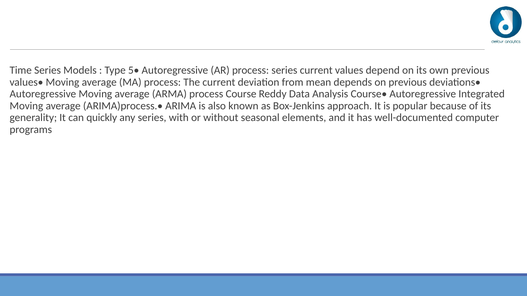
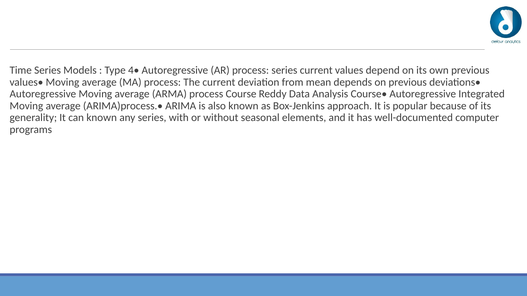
5•: 5• -> 4•
can quickly: quickly -> known
